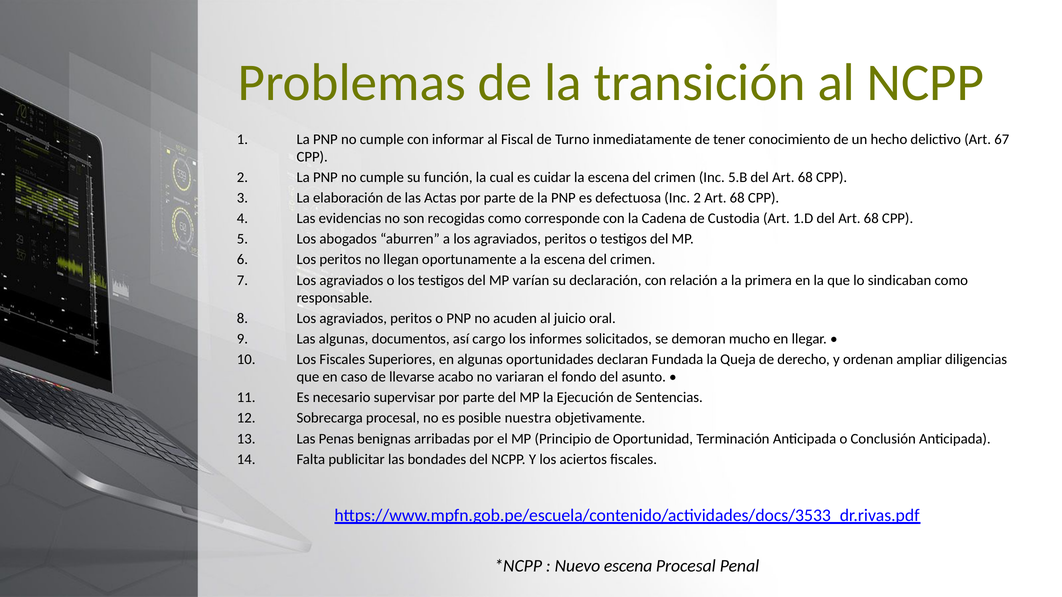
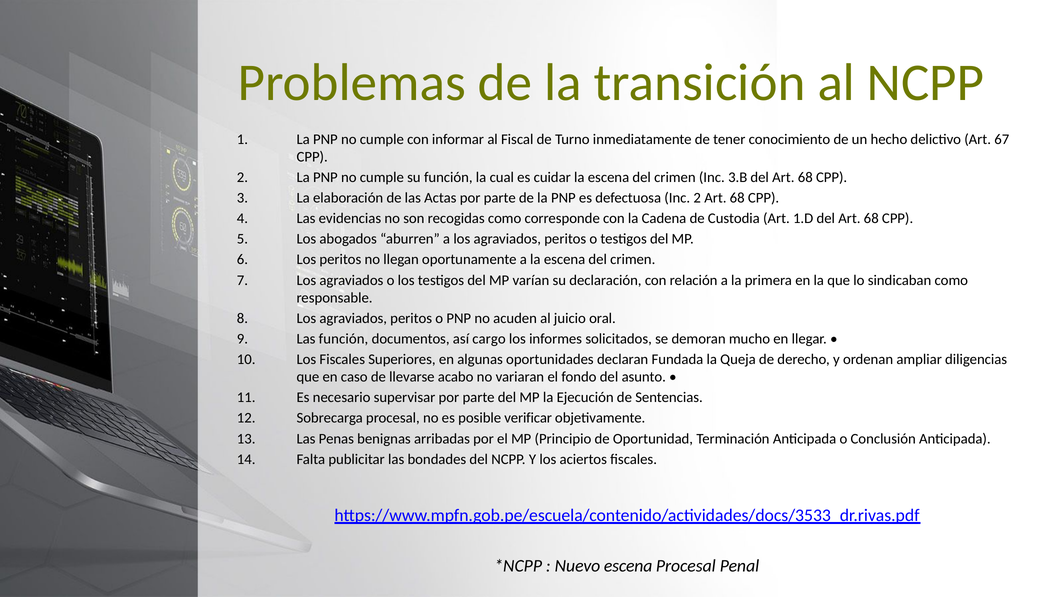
5.B: 5.B -> 3.B
Las algunas: algunas -> función
nuestra: nuestra -> verificar
